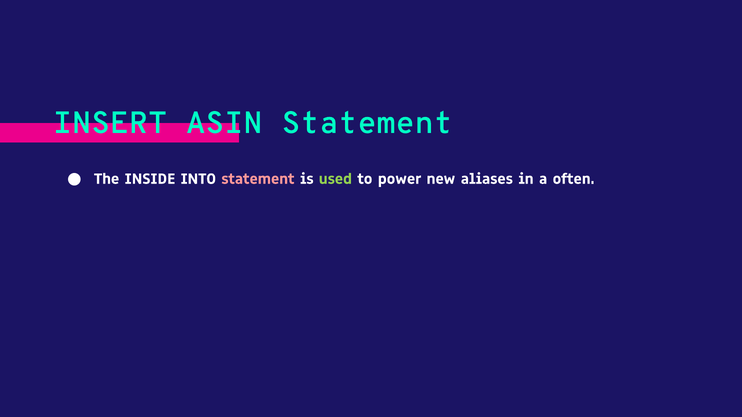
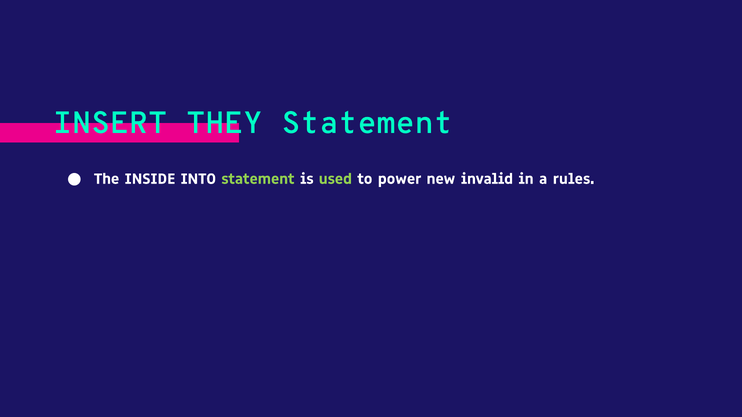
ASIN: ASIN -> THEY
statement at (258, 179) colour: pink -> light green
aliases: aliases -> invalid
often: often -> rules
